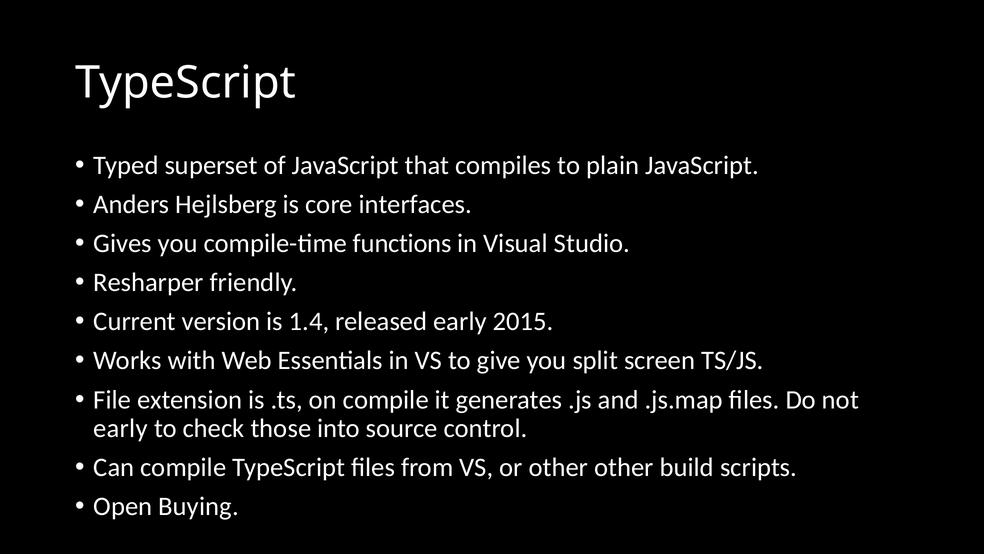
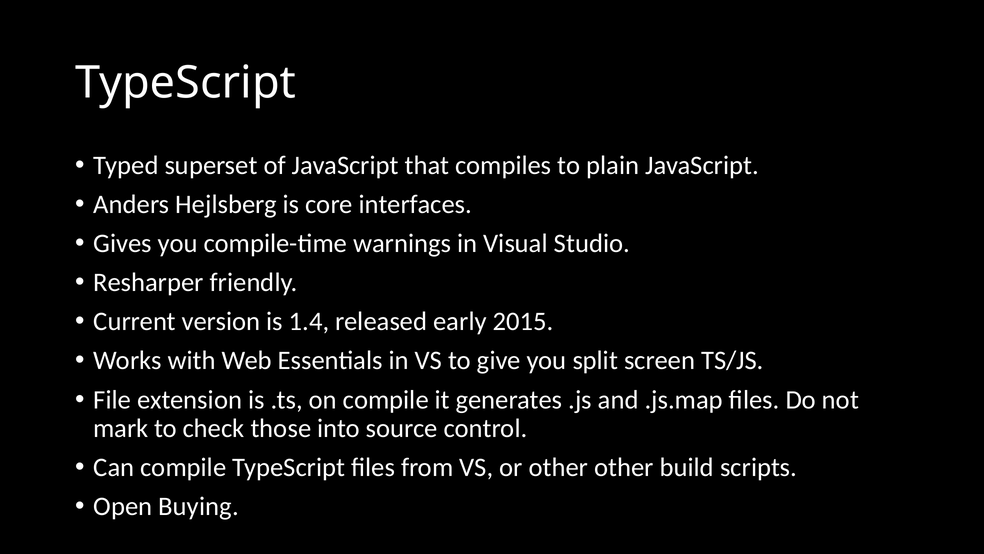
functions: functions -> warnings
early at (121, 428): early -> mark
